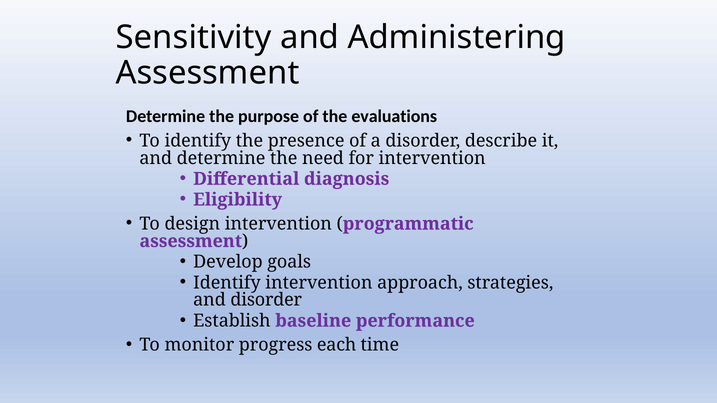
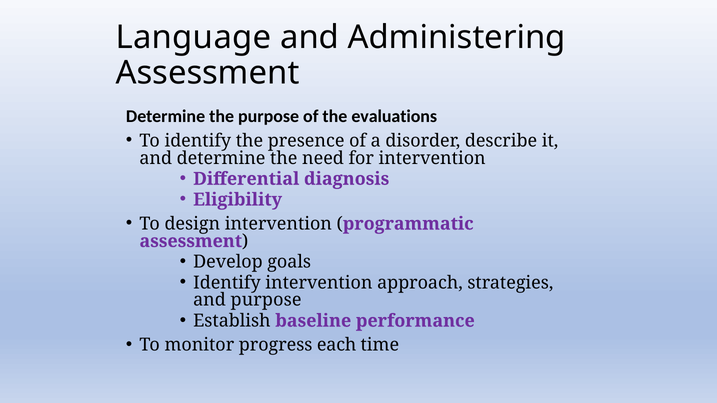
Sensitivity: Sensitivity -> Language
and disorder: disorder -> purpose
